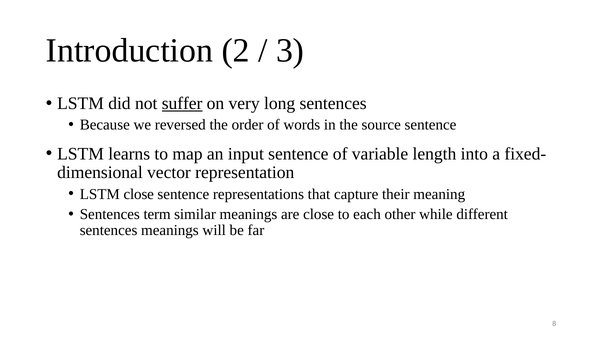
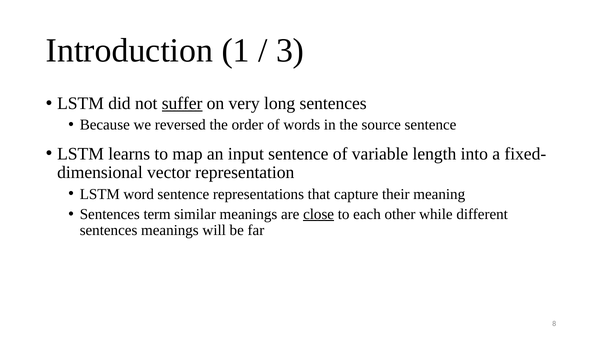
2: 2 -> 1
LSTM close: close -> word
close at (319, 214) underline: none -> present
